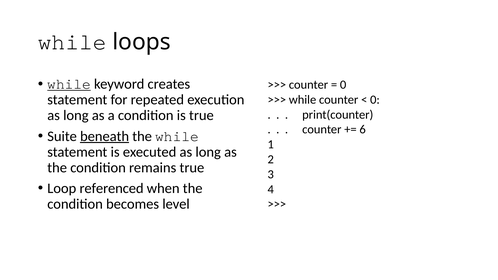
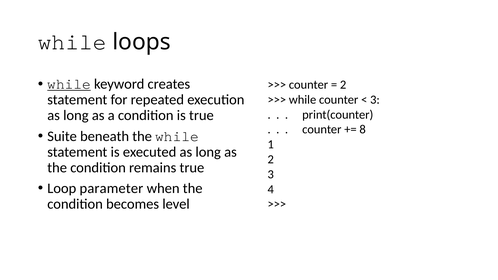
0 at (343, 85): 0 -> 2
0 at (375, 100): 0 -> 3
6: 6 -> 8
beneath underline: present -> none
referenced: referenced -> parameter
